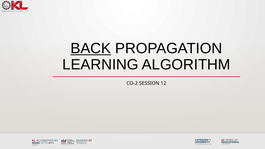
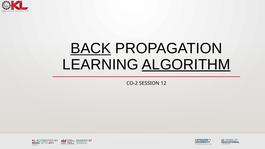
ALGORITHM underline: none -> present
